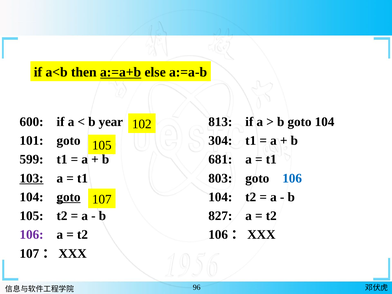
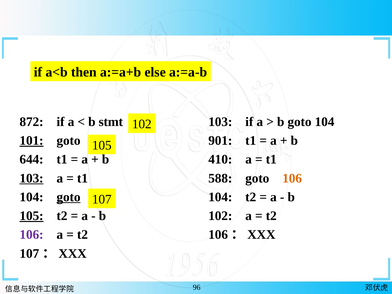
a:=a+b underline: present -> none
600: 600 -> 872
year: year -> stmt
813 at (220, 122): 813 -> 103
101 underline: none -> present
304: 304 -> 901
599: 599 -> 644
681: 681 -> 410
803: 803 -> 588
106 at (292, 178) colour: blue -> orange
105 at (32, 216) underline: none -> present
827 at (220, 216): 827 -> 102
